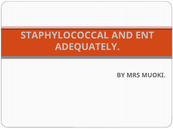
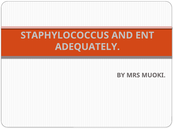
STAPHYLOCOCCAL: STAPHYLOCOCCAL -> STAPHYLOCOCCUS
